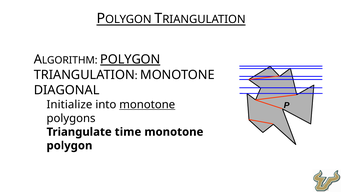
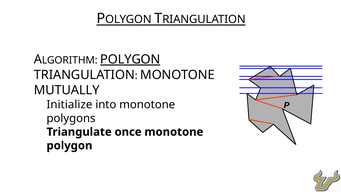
DIAGONAL: DIAGONAL -> MUTUALLY
monotone at (147, 105) underline: present -> none
time: time -> once
